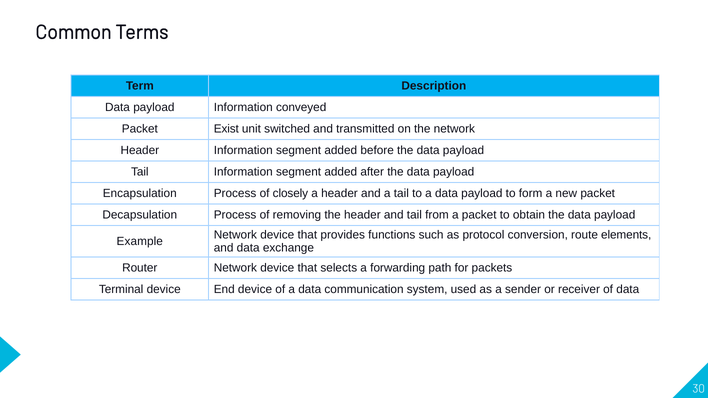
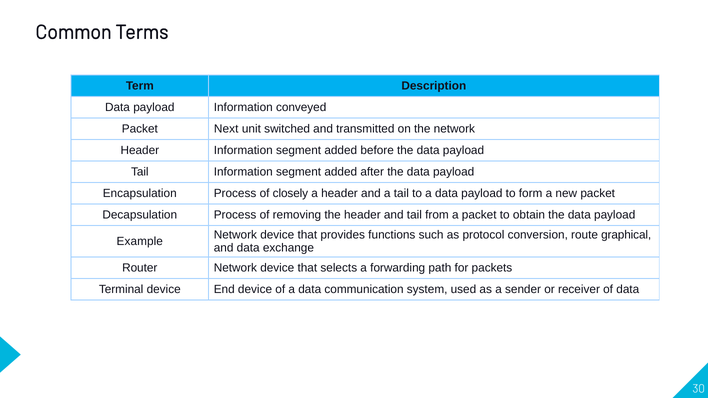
Exist: Exist -> Next
elements: elements -> graphical
